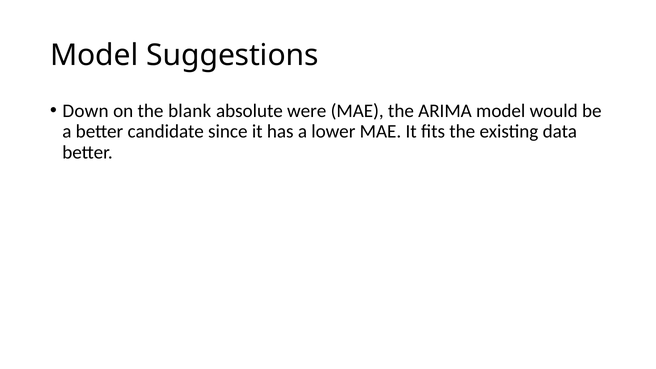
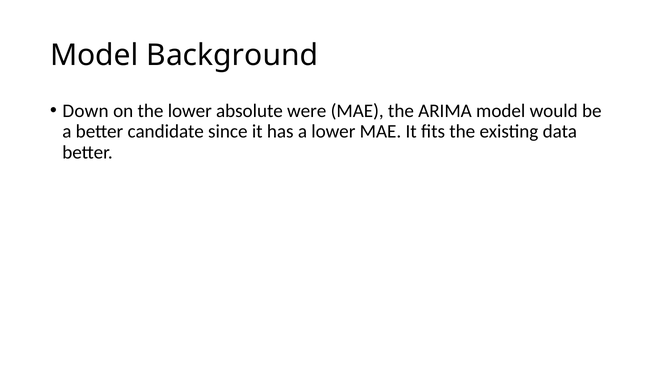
Suggestions: Suggestions -> Background
the blank: blank -> lower
